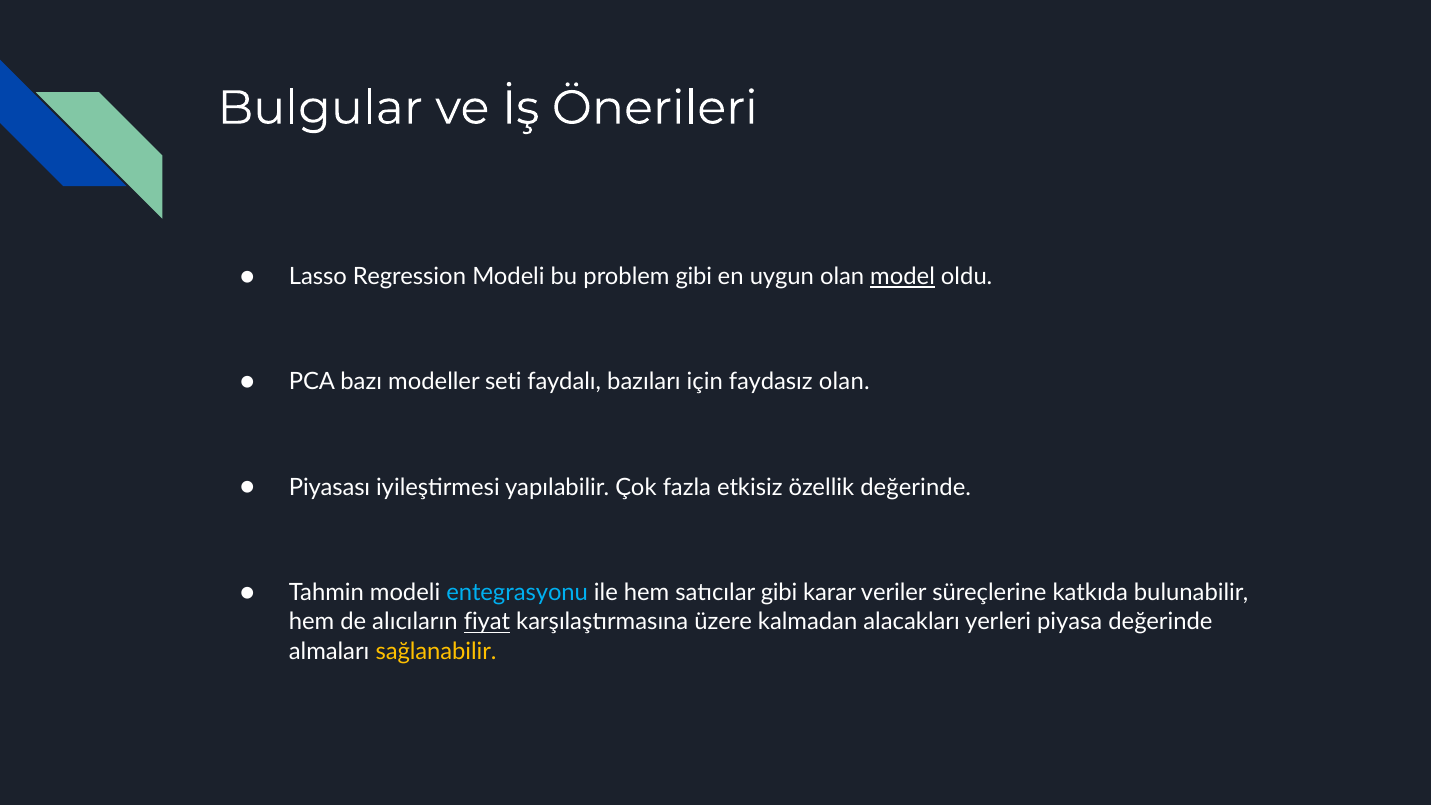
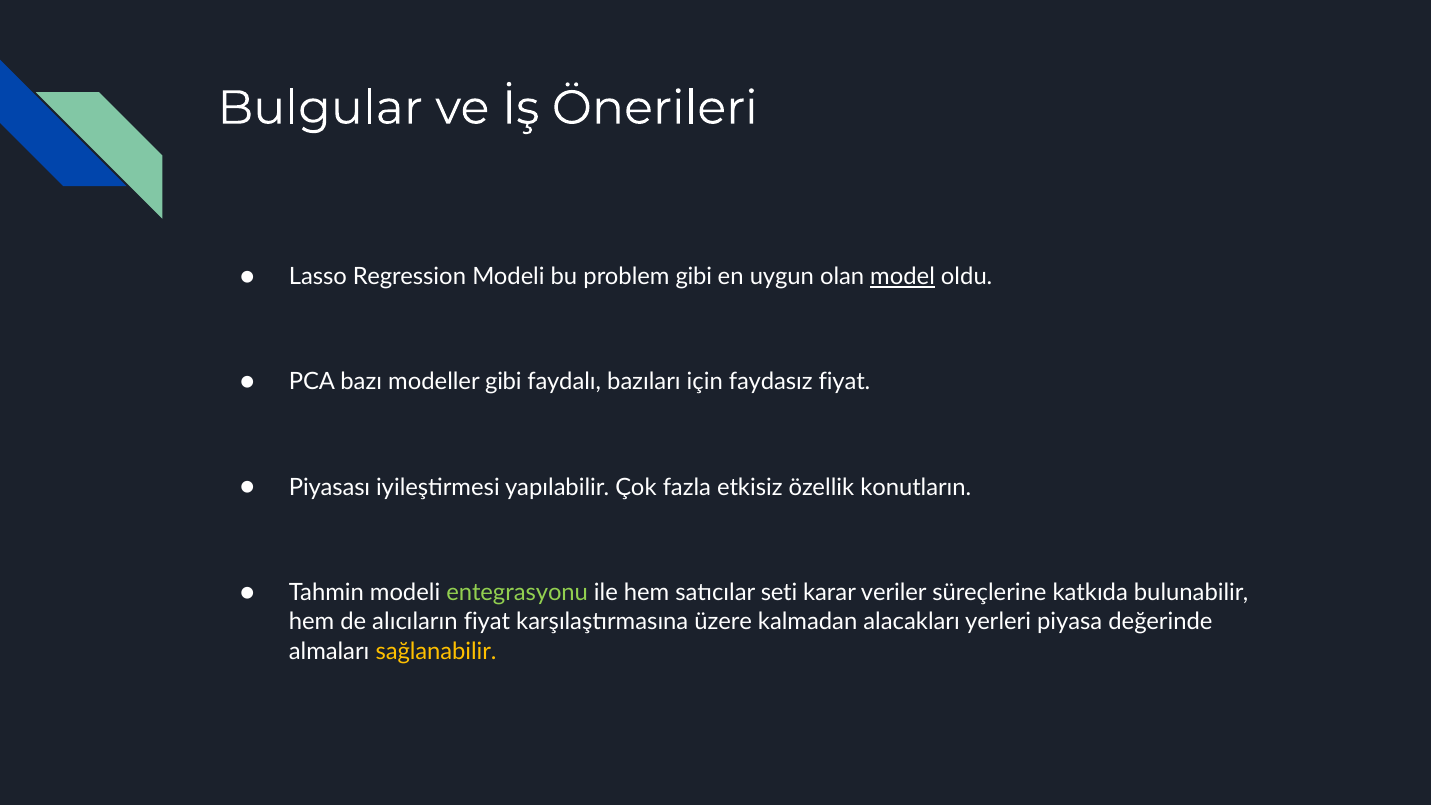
modeller seti: seti -> gibi
faydasız olan: olan -> fiyat
özellik değerinde: değerinde -> konutların
entegrasyonu colour: light blue -> light green
satıcılar gibi: gibi -> seti
fiyat at (487, 622) underline: present -> none
